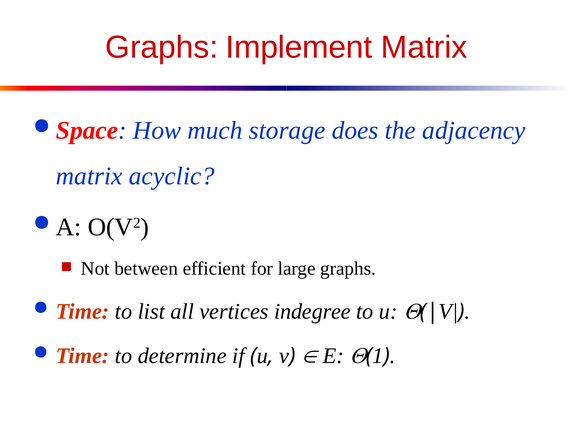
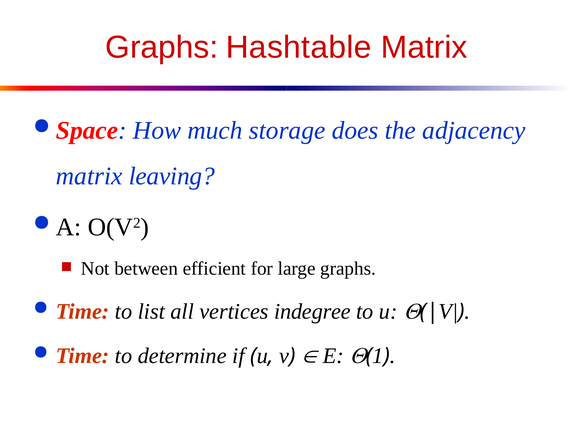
Implement: Implement -> Hashtable
acyclic: acyclic -> leaving
